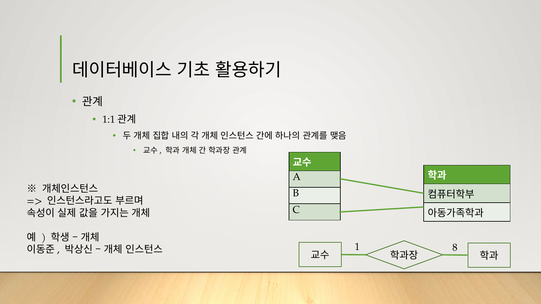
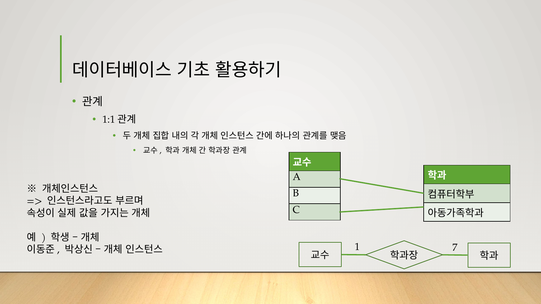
8: 8 -> 7
